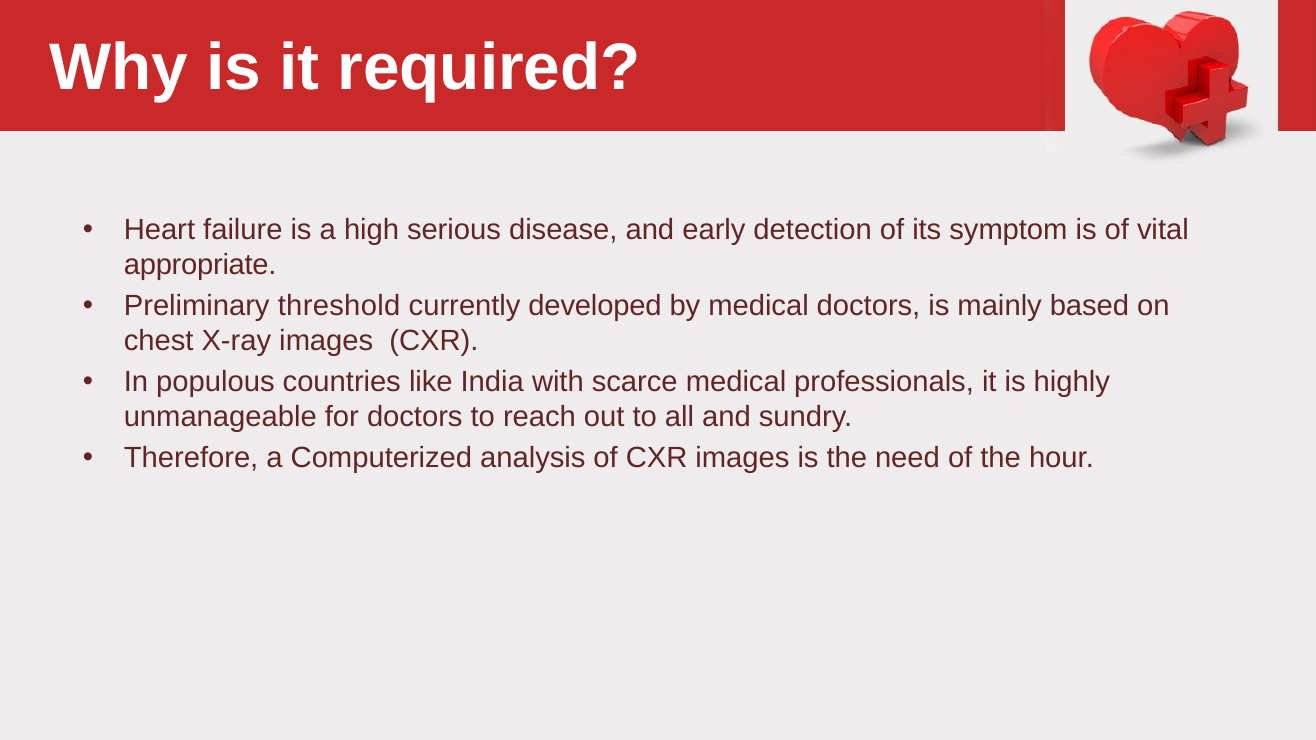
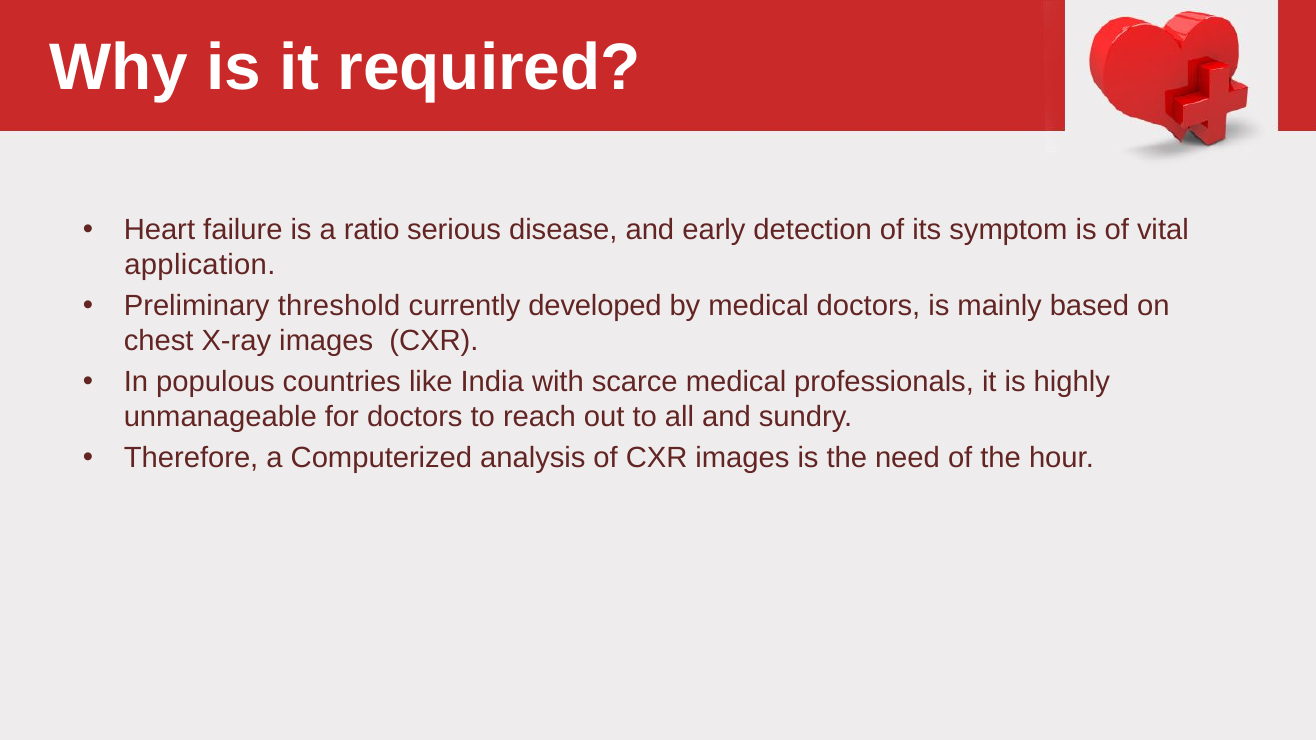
high: high -> ratio
appropriate: appropriate -> application
